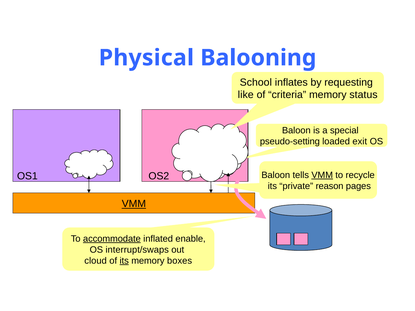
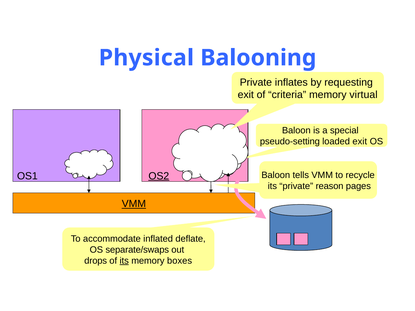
School at (256, 82): School -> Private
like at (246, 95): like -> exit
status: status -> virtual
VMM at (322, 175) underline: present -> none
OS2 underline: none -> present
accommodate underline: present -> none
inflated enable: enable -> deflate
interrupt/swaps: interrupt/swaps -> separate/swaps
cloud: cloud -> drops
